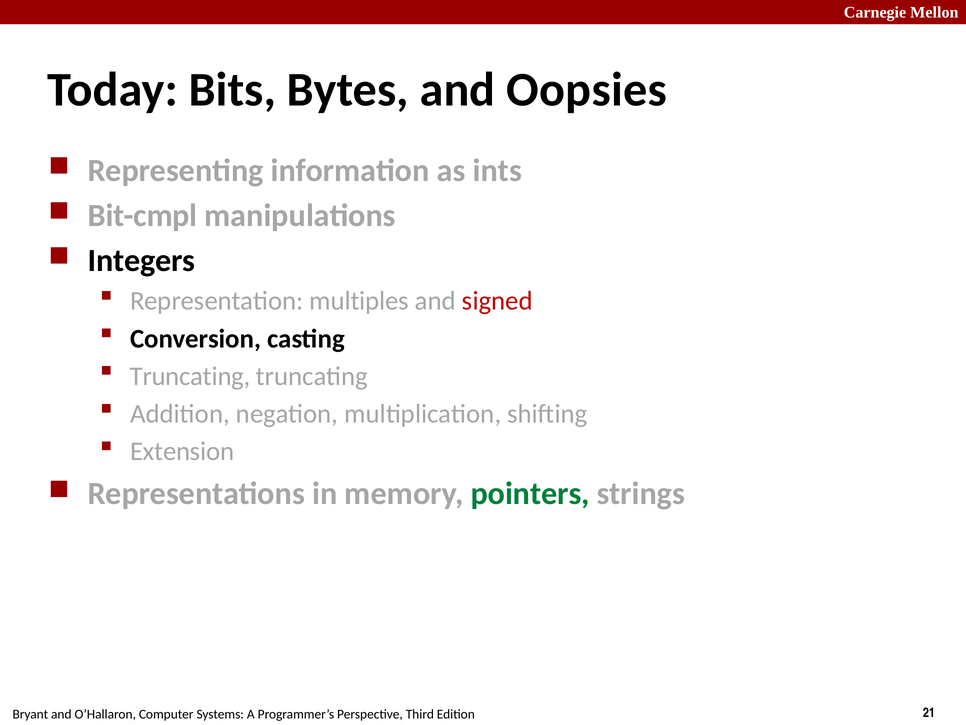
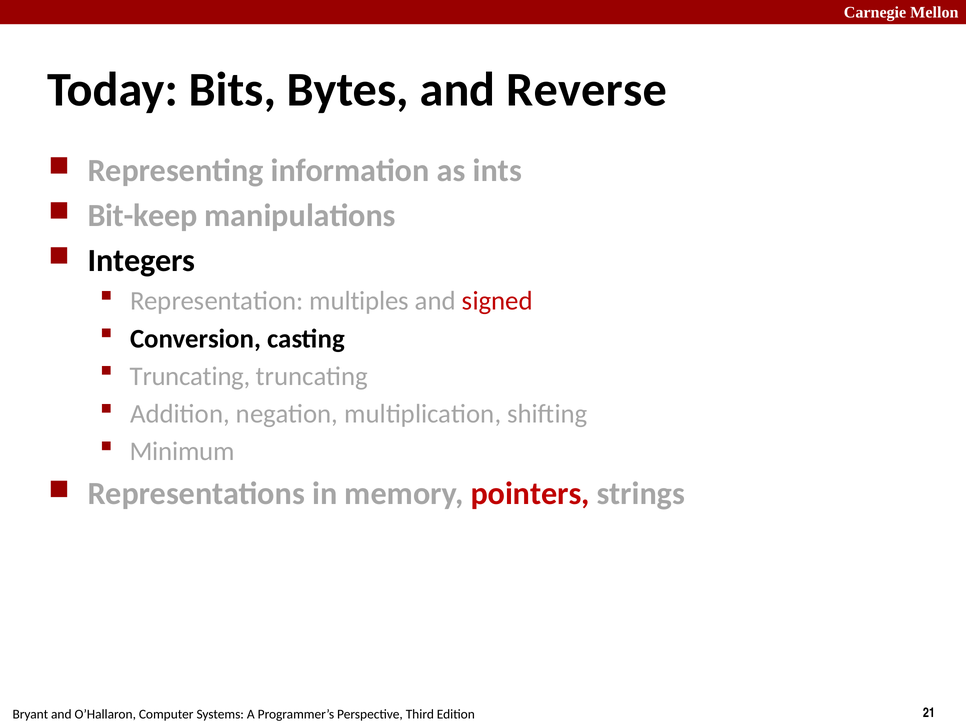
Oopsies: Oopsies -> Reverse
Bit-cmpl: Bit-cmpl -> Bit-keep
Extension: Extension -> Minimum
pointers colour: green -> red
